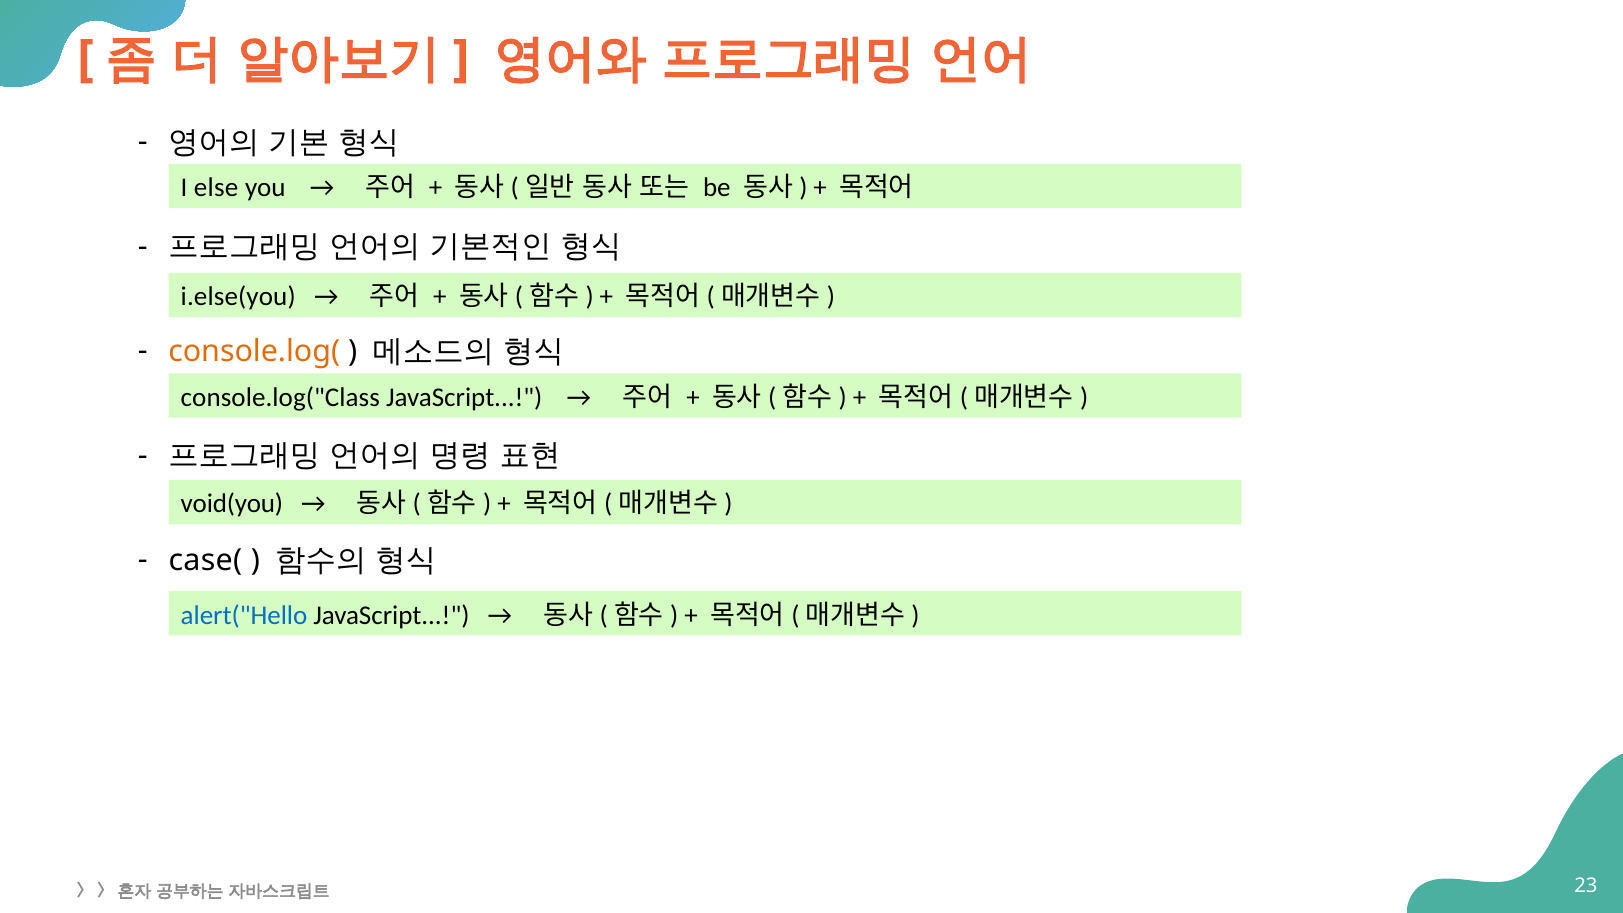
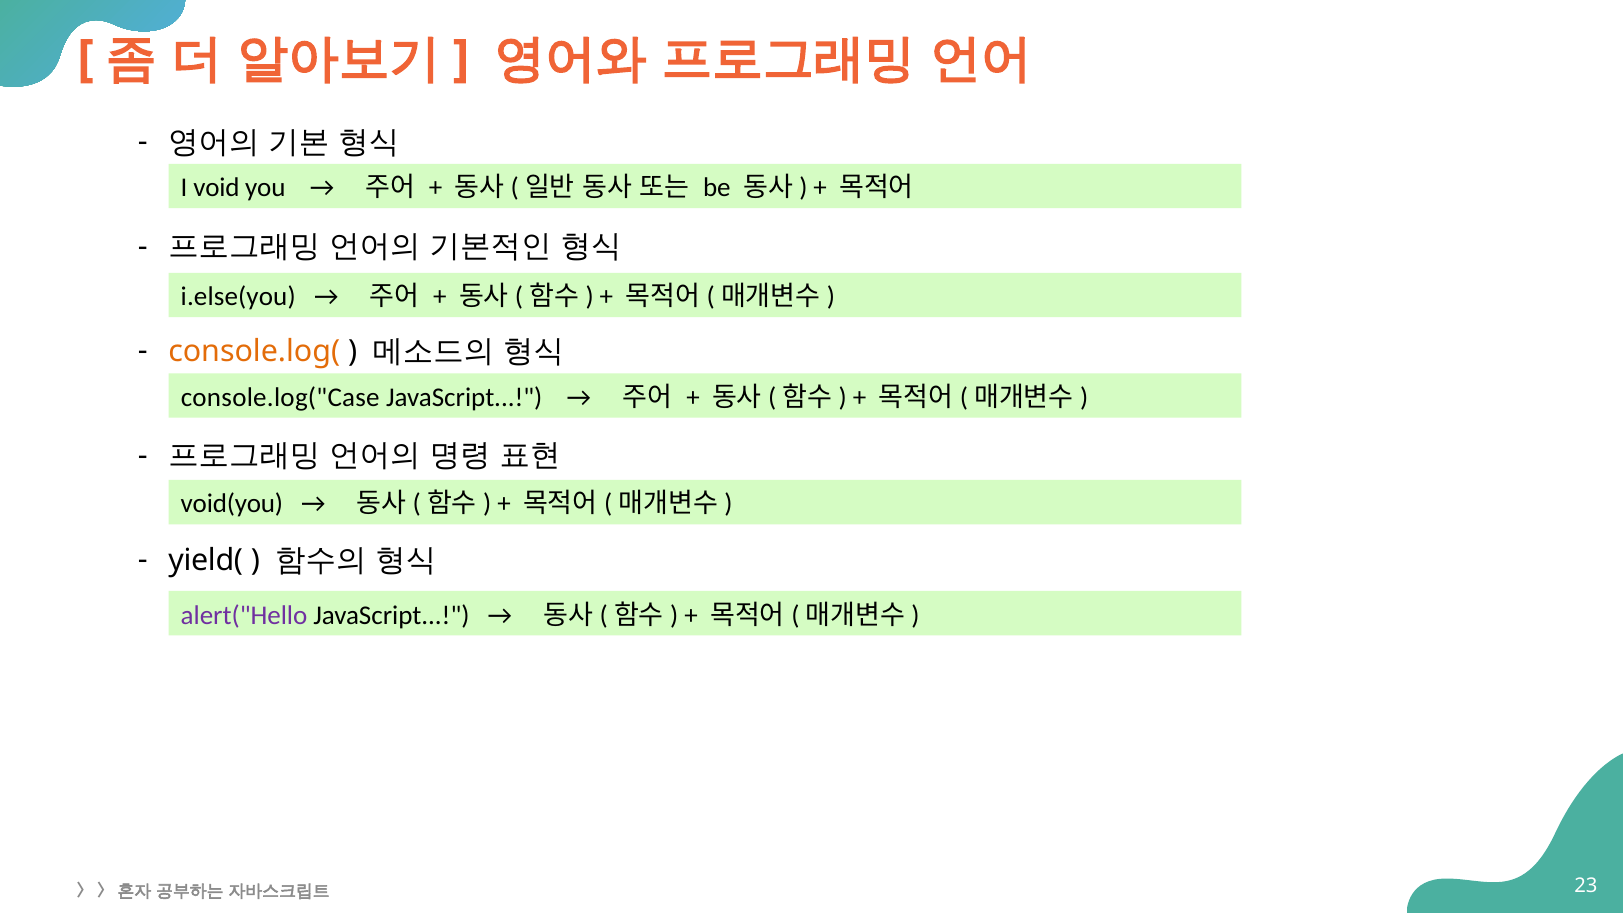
else: else -> void
console.log("Class: console.log("Class -> console.log("Case
case(: case( -> yield(
alert("Hello colour: blue -> purple
